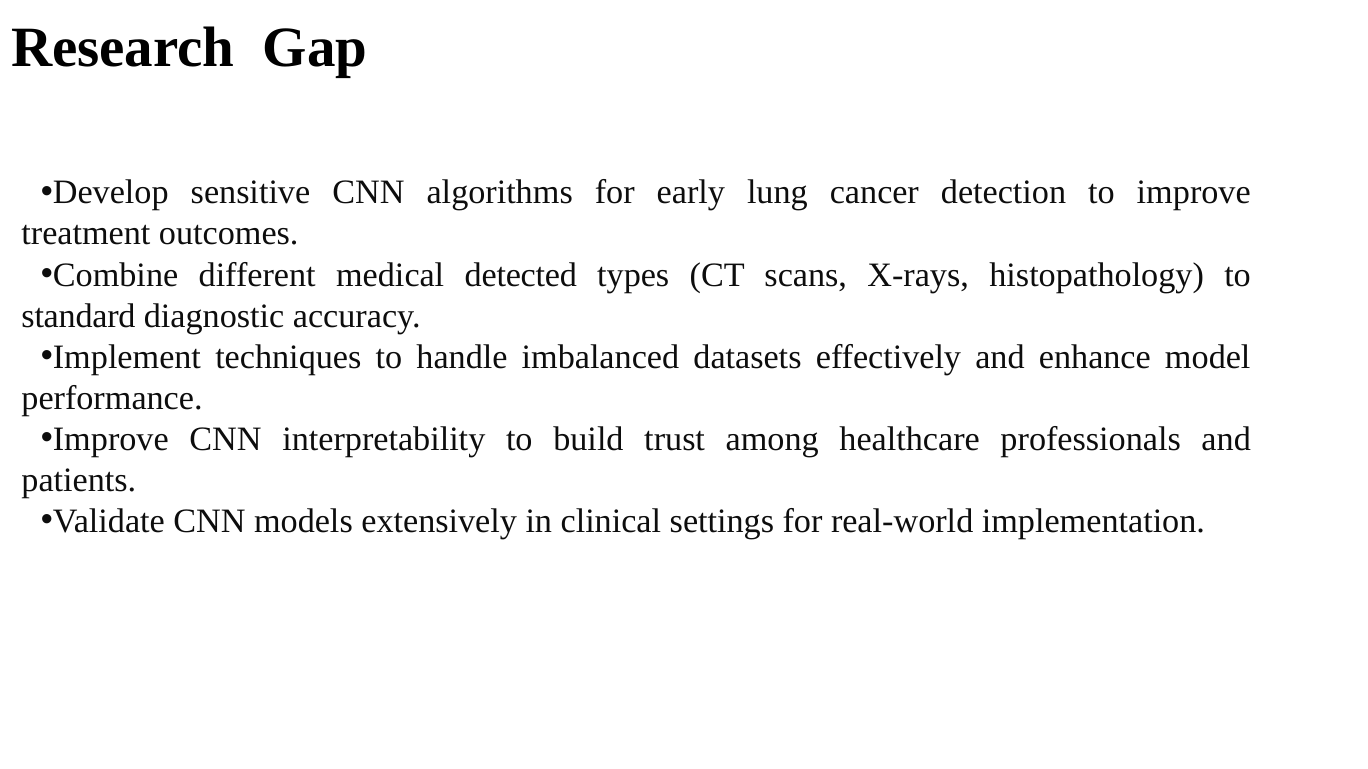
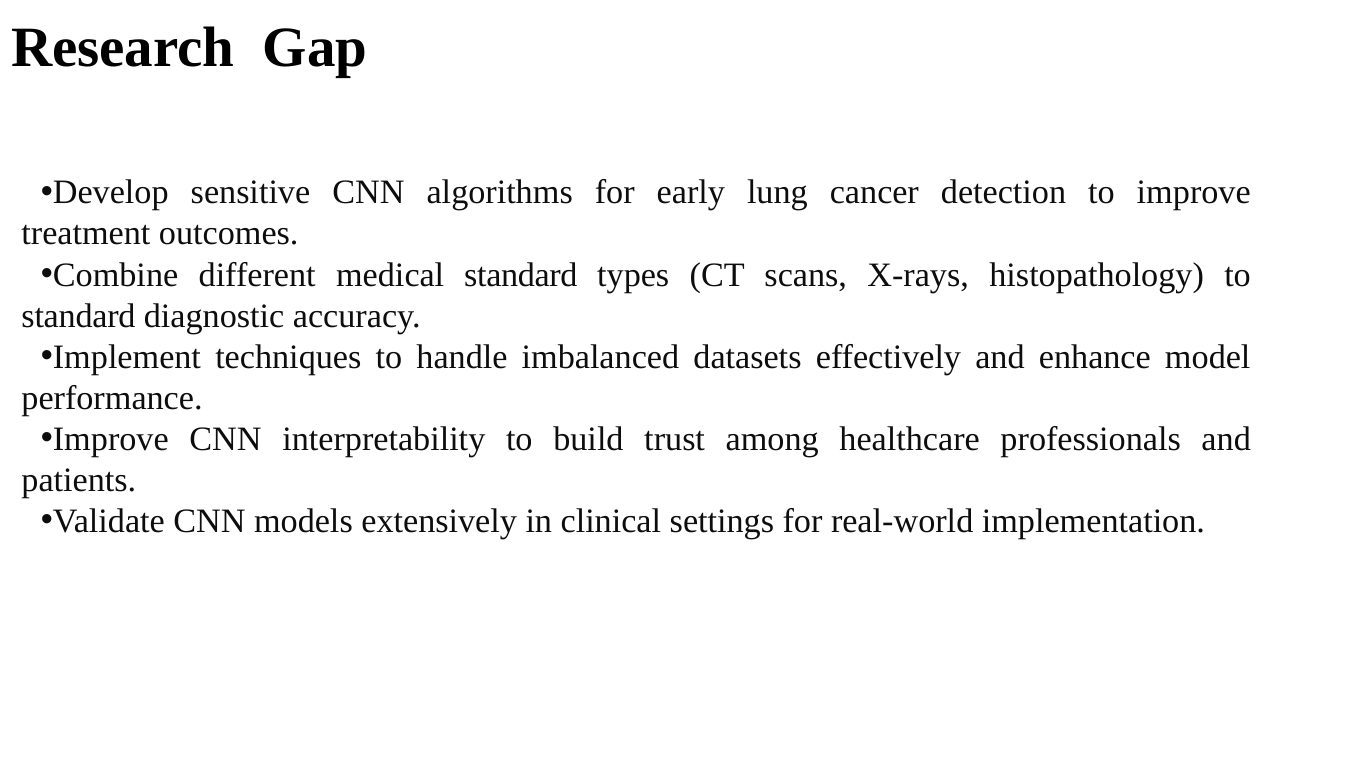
medical detected: detected -> standard
